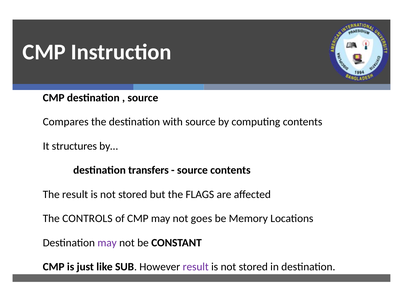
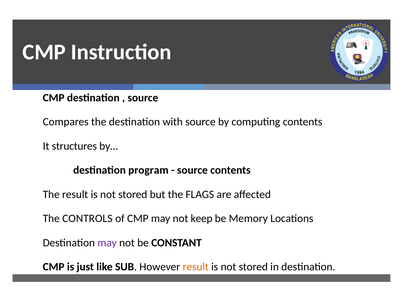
transfers: transfers -> program
goes: goes -> keep
result at (196, 267) colour: purple -> orange
